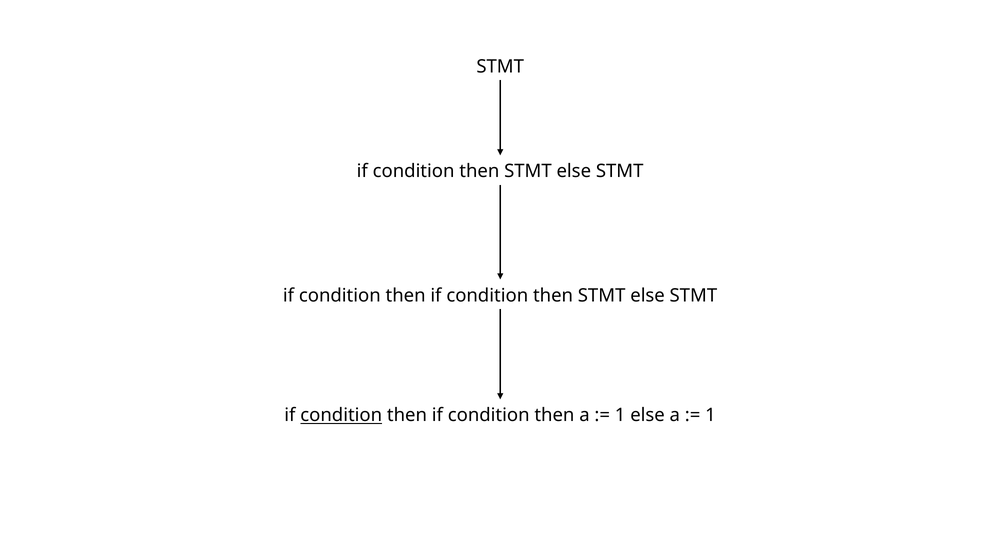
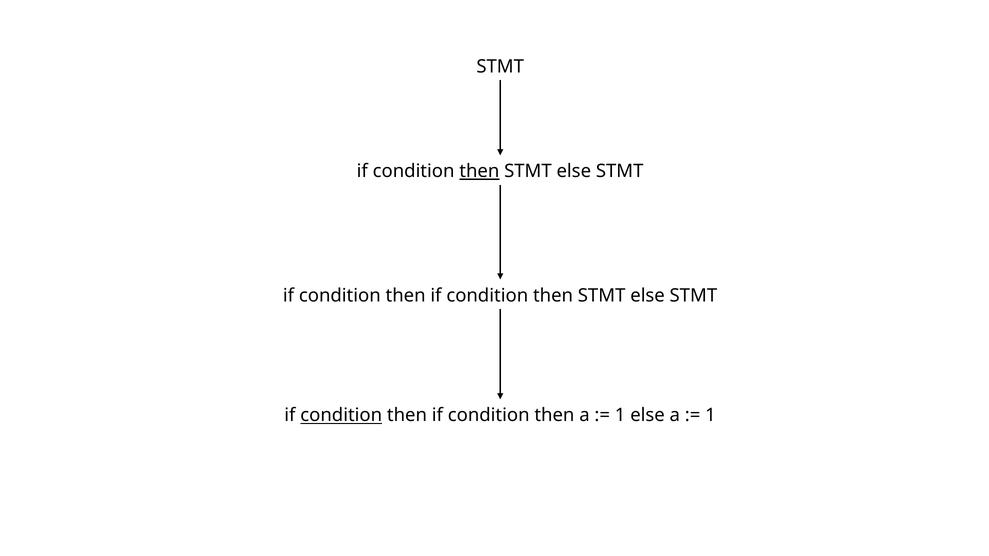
then at (479, 171) underline: none -> present
